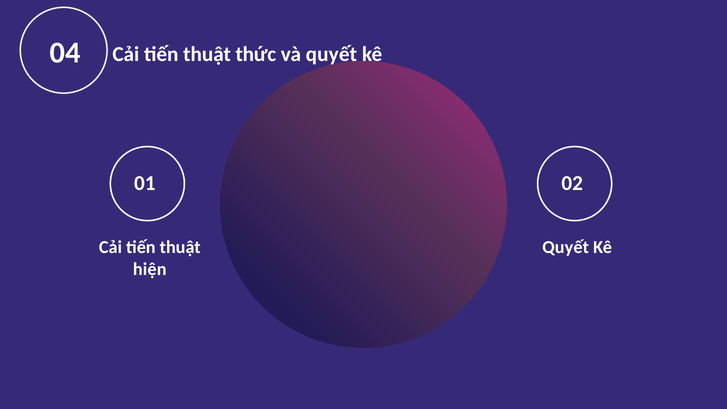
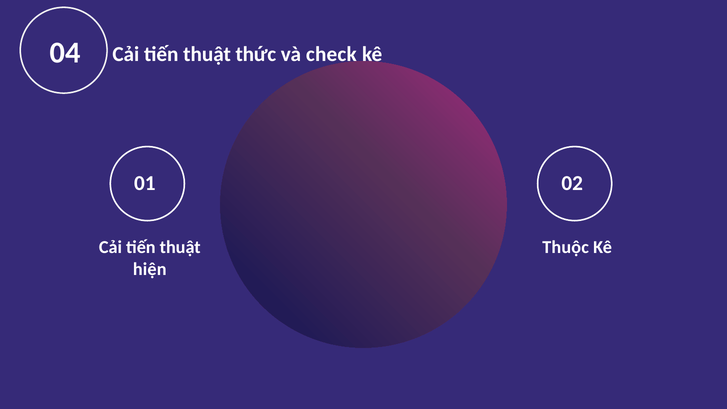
và quyết: quyết -> check
Quyết at (566, 247): Quyết -> Thuộc
